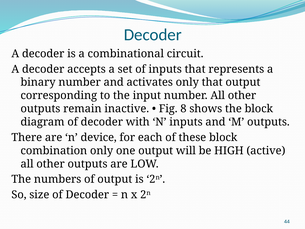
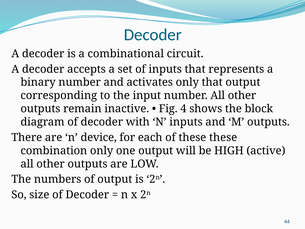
8: 8 -> 4
these block: block -> these
